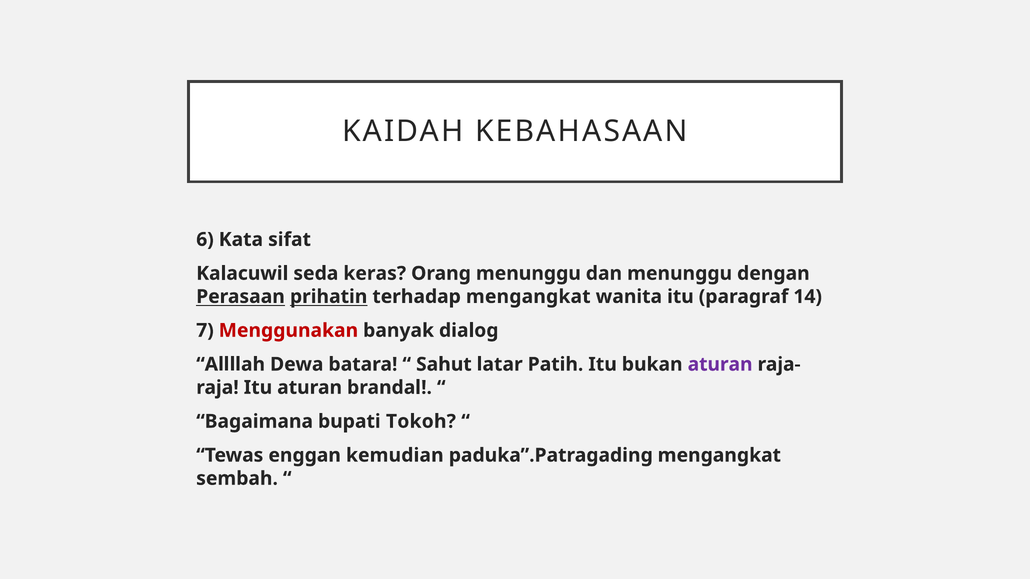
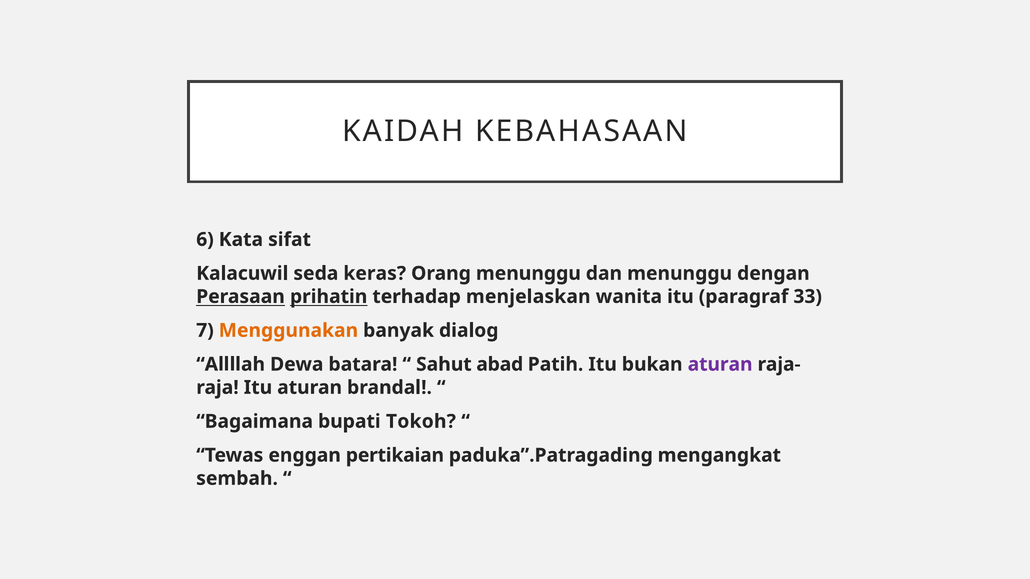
terhadap mengangkat: mengangkat -> menjelaskan
14: 14 -> 33
Menggunakan colour: red -> orange
latar: latar -> abad
kemudian: kemudian -> pertikaian
